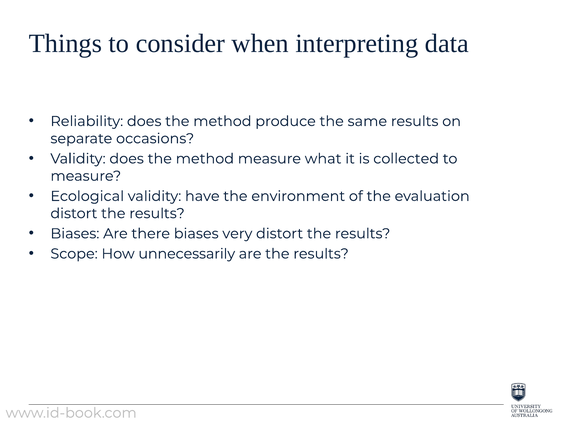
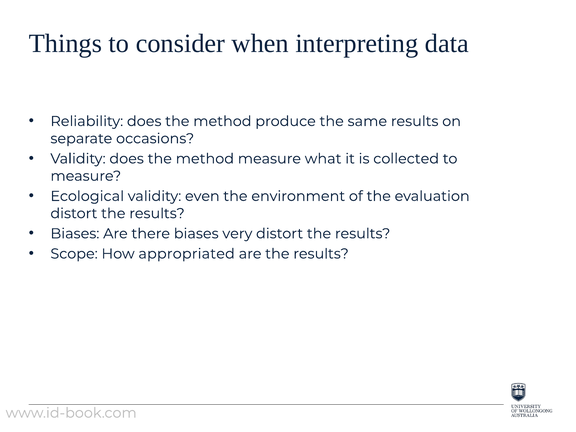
have: have -> even
unnecessarily: unnecessarily -> appropriated
